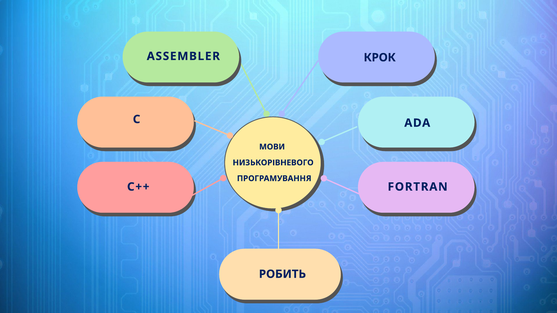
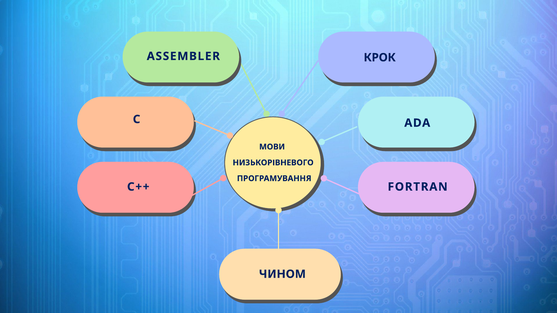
РОБИТЬ: РОБИТЬ -> ЧИНОМ
